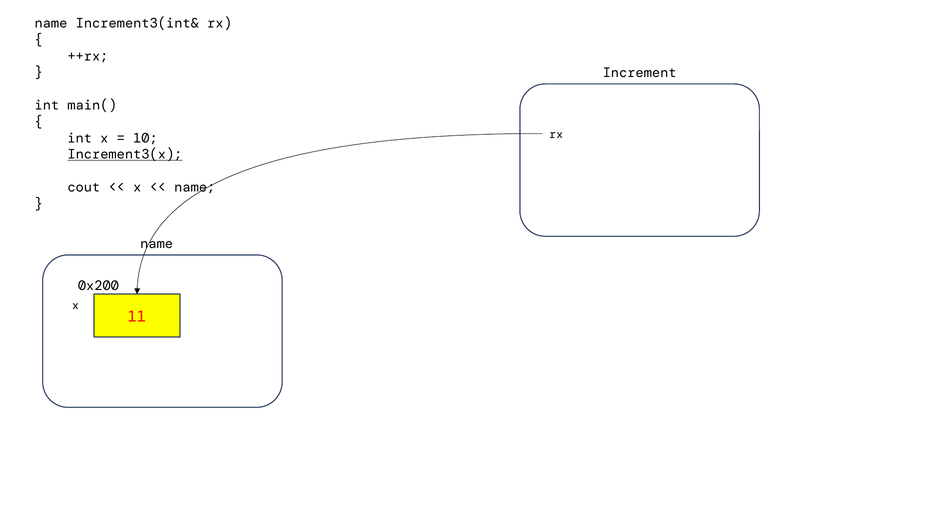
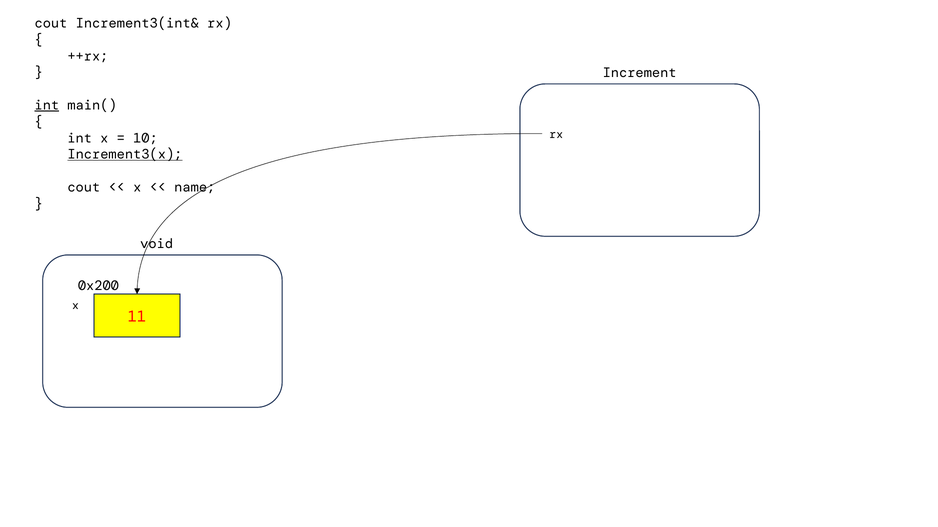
name at (51, 23): name -> cout
int at (47, 105) underline: none -> present
name at (157, 244): name -> void
